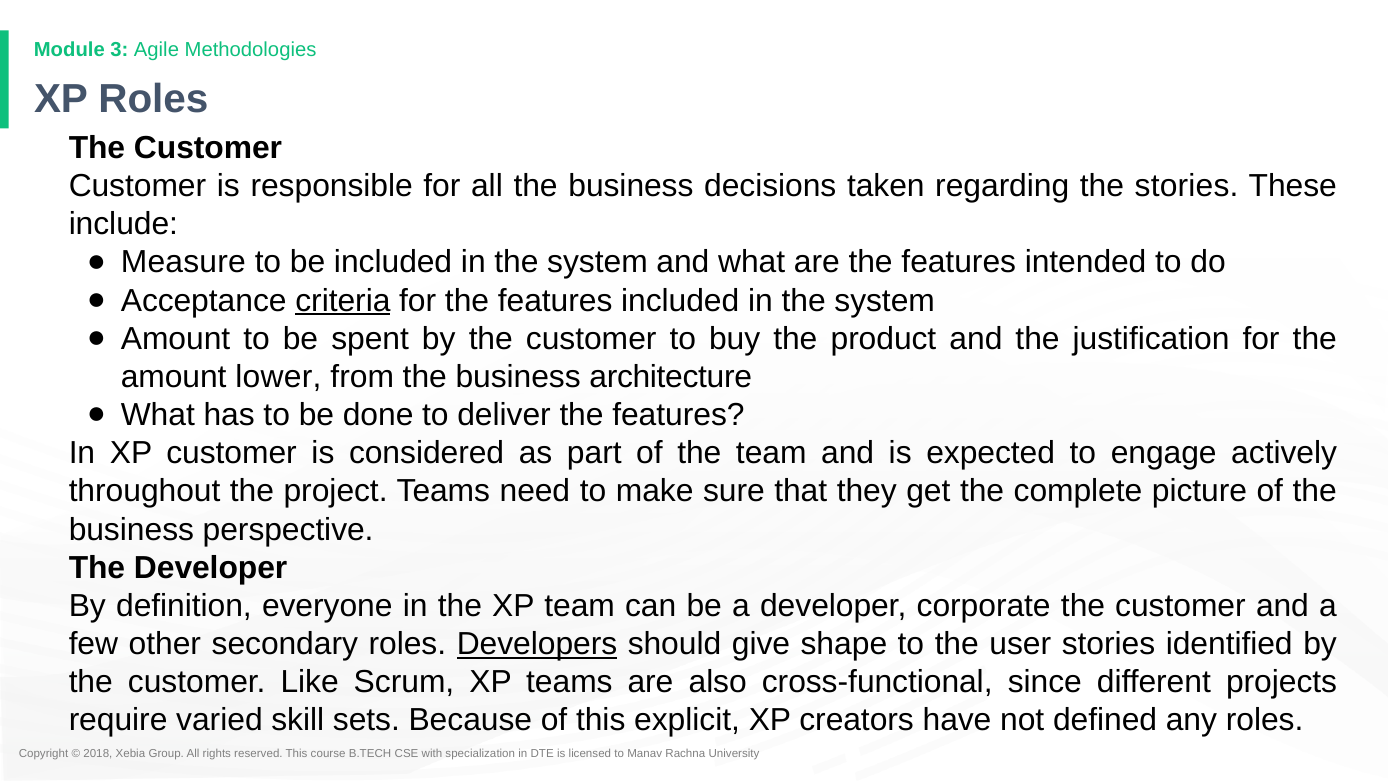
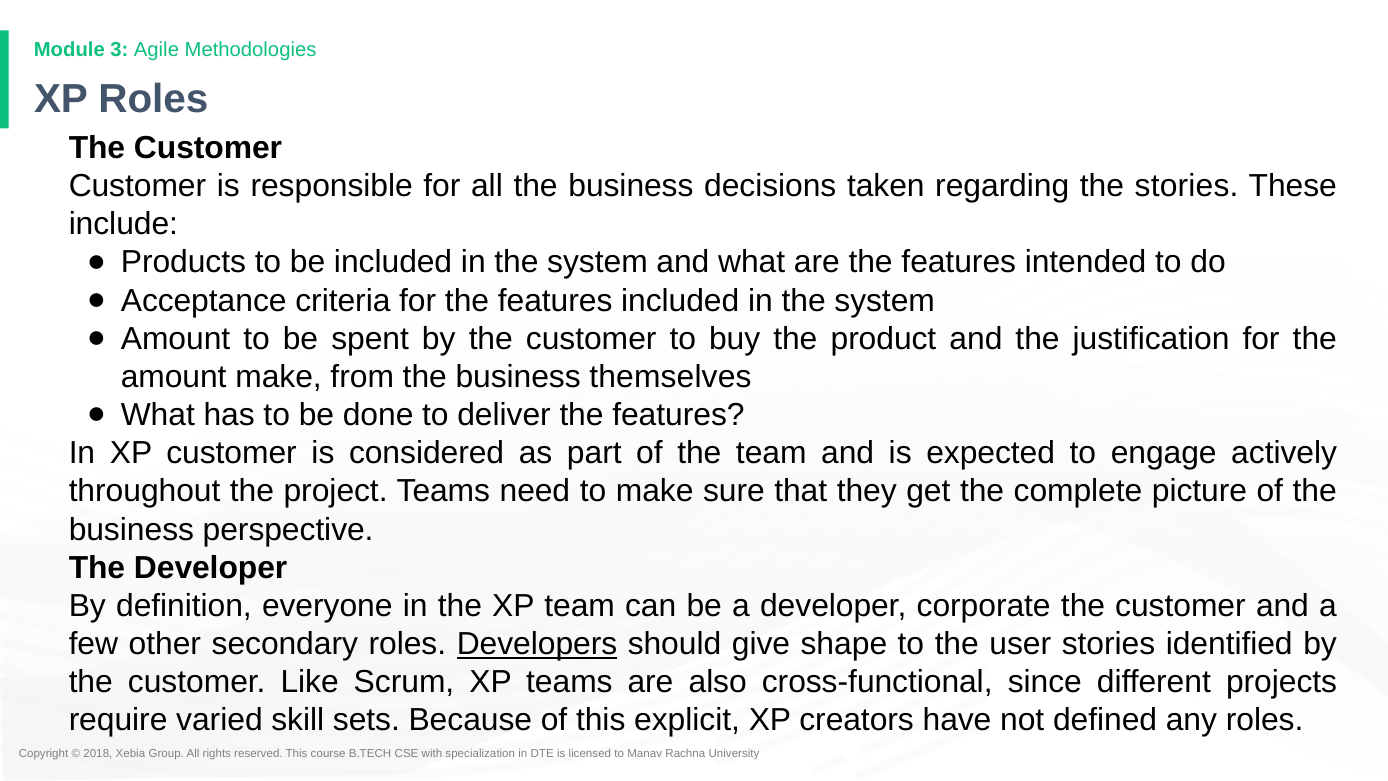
Measure: Measure -> Products
criteria underline: present -> none
amount lower: lower -> make
architecture: architecture -> themselves
